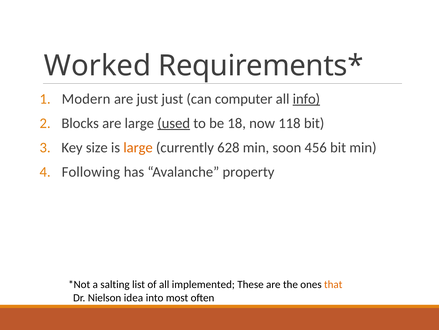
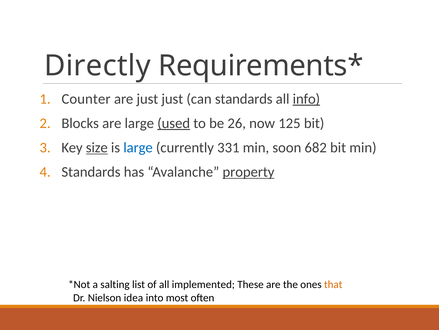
Worked: Worked -> Directly
Modern: Modern -> Counter
can computer: computer -> standards
18: 18 -> 26
118: 118 -> 125
size underline: none -> present
large at (138, 147) colour: orange -> blue
628: 628 -> 331
456: 456 -> 682
Following at (91, 172): Following -> Standards
property underline: none -> present
